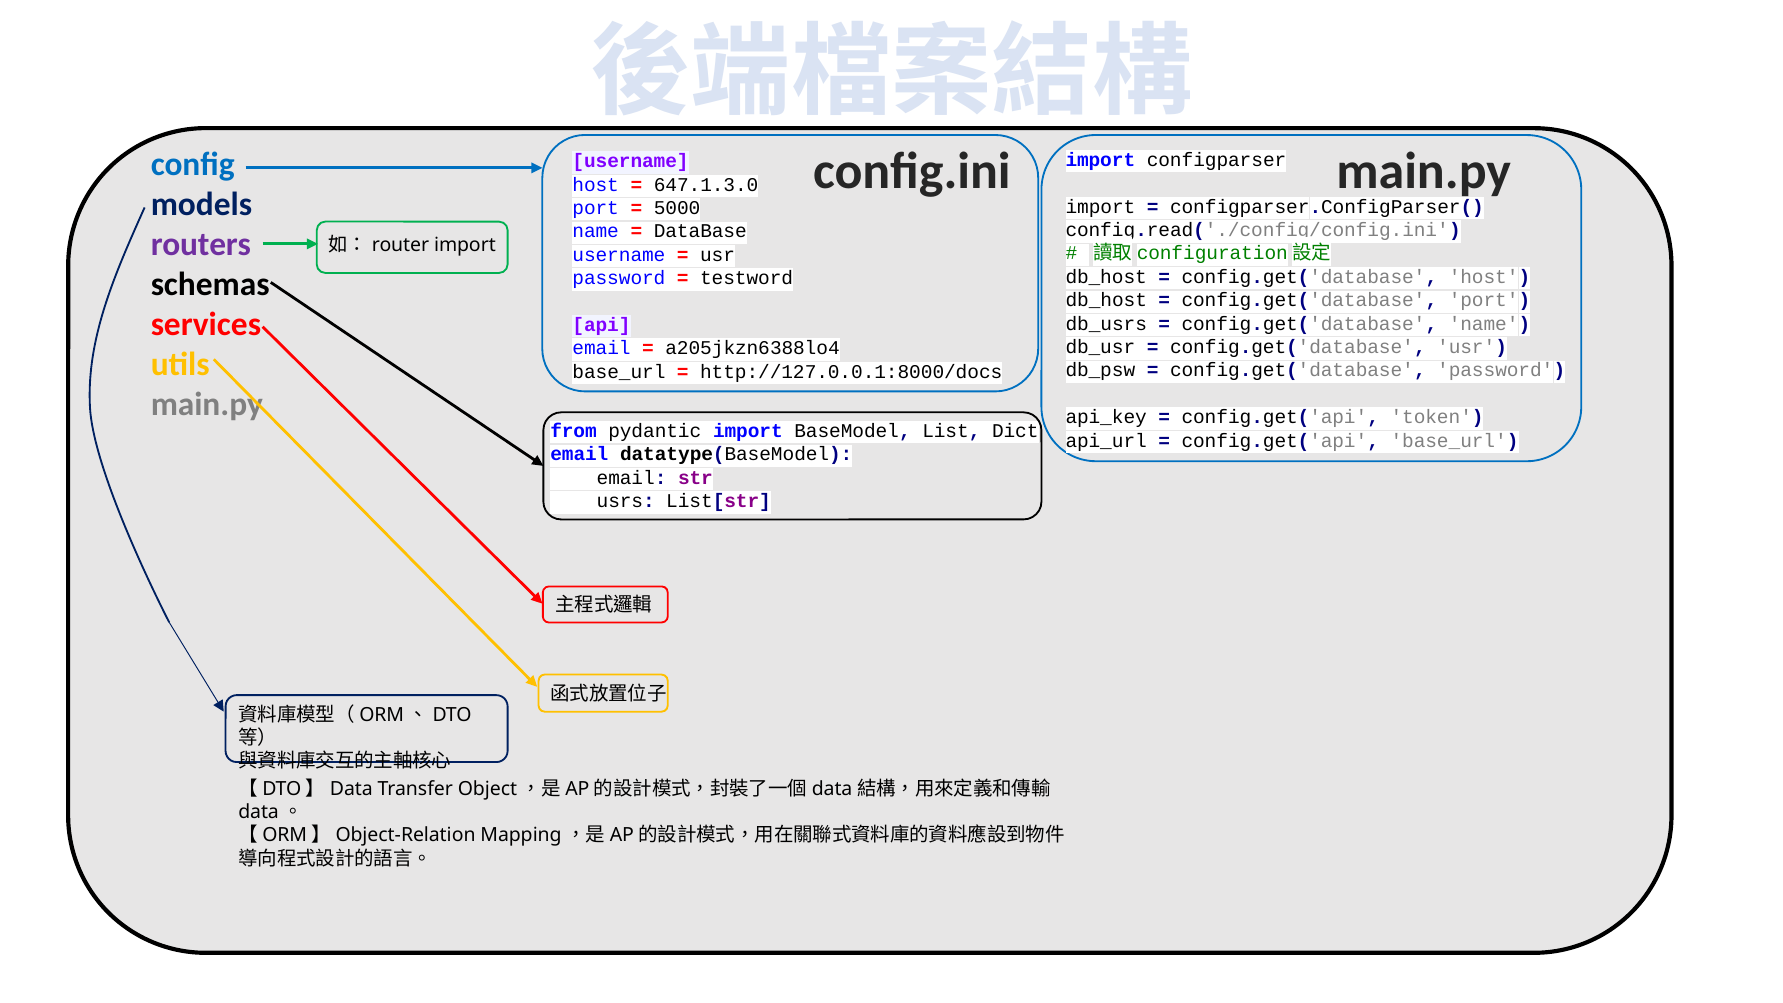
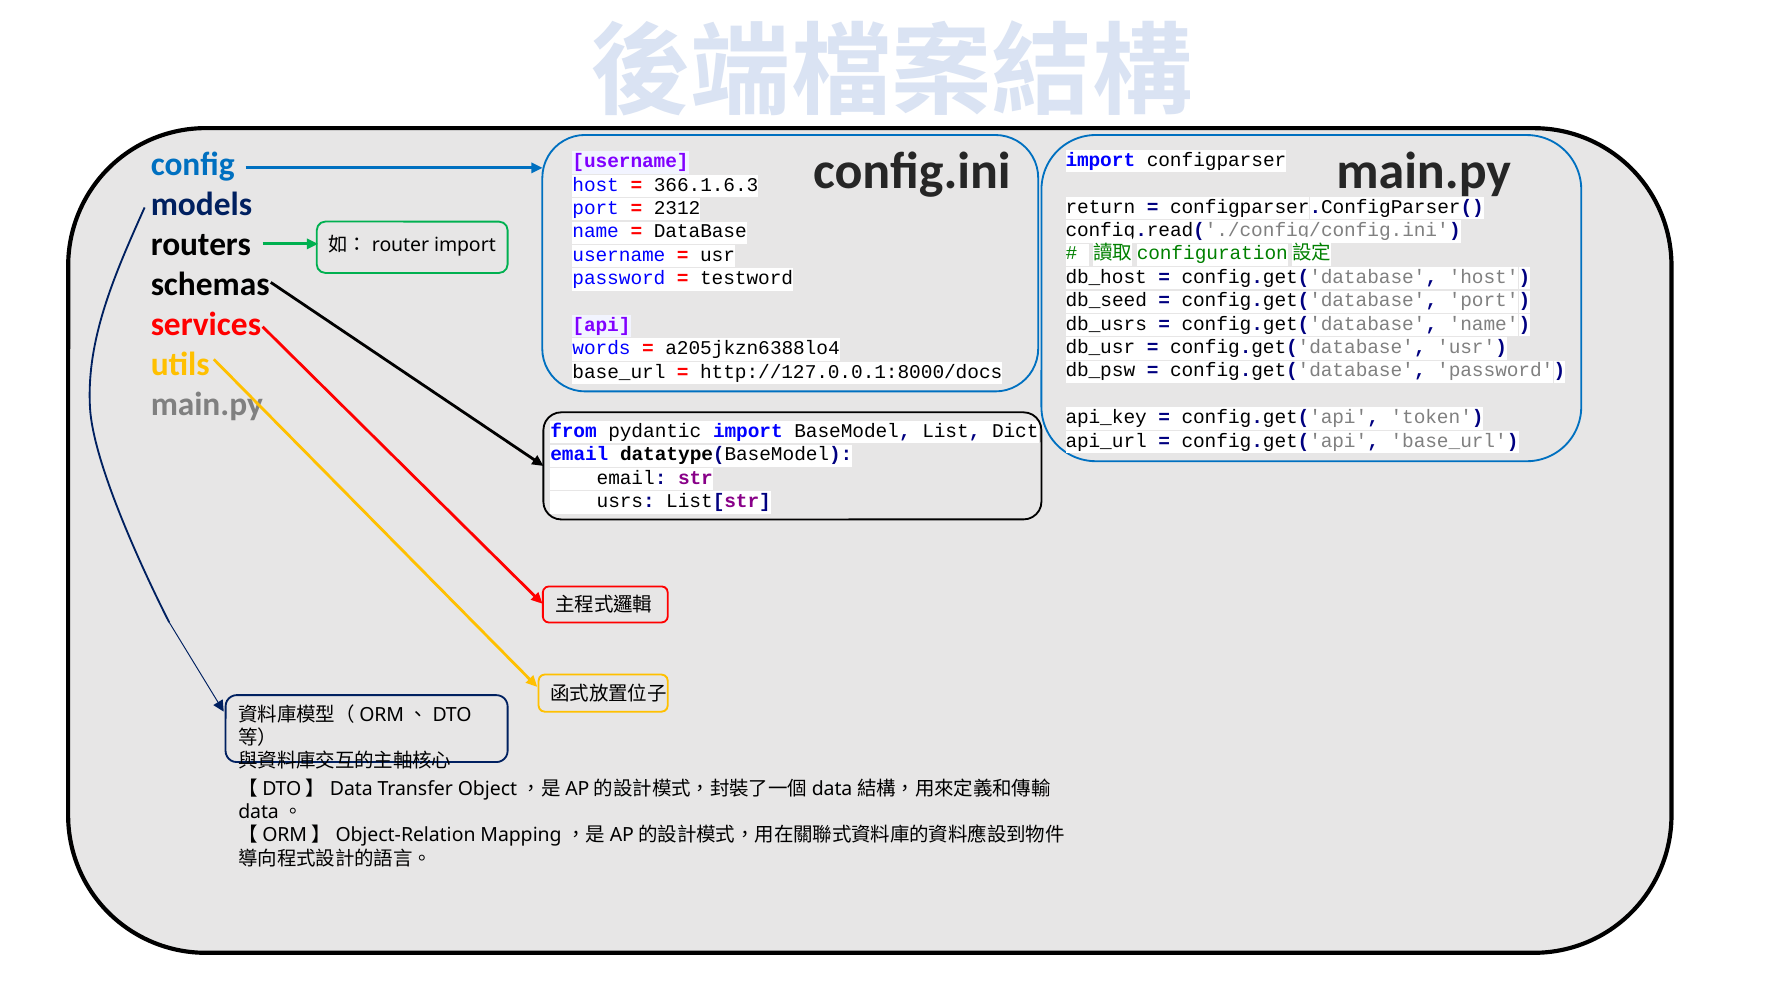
647.1.3.0: 647.1.3.0 -> 366.1.6.3
import at (1100, 207): import -> return
5000: 5000 -> 2312
routers colour: purple -> black
db_host at (1106, 300): db_host -> db_seed
email at (602, 348): email -> words
